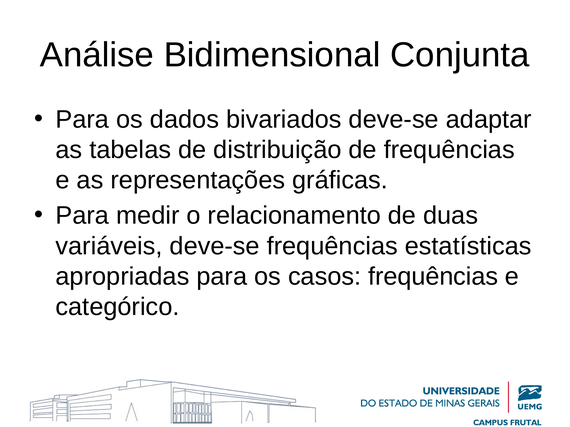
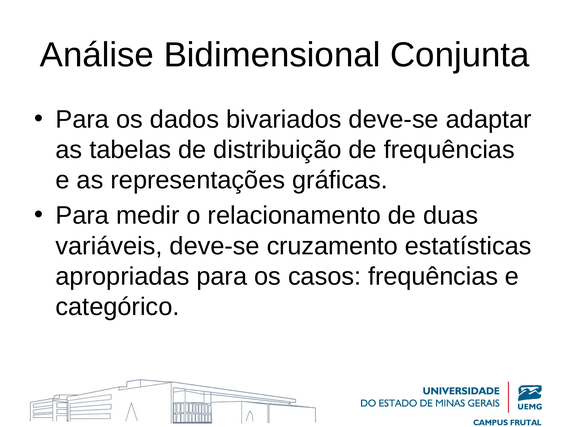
deve-se frequências: frequências -> cruzamento
